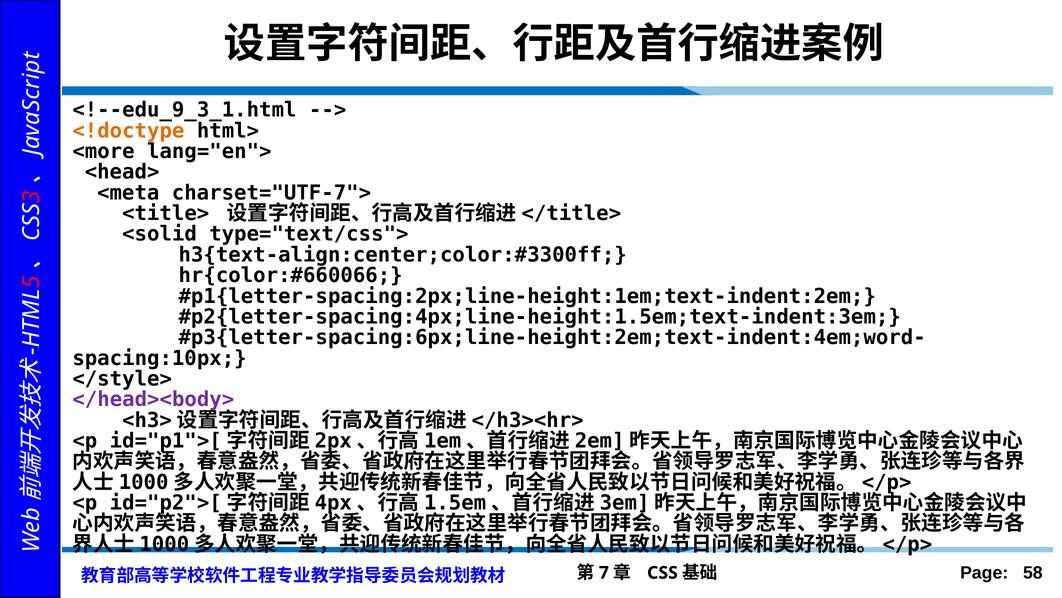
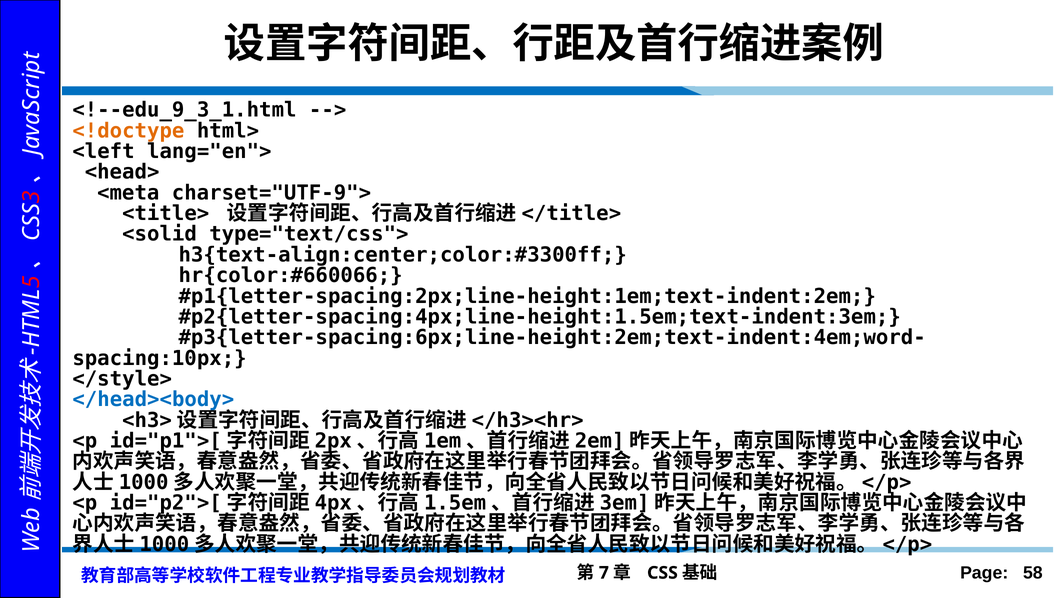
<more: <more -> <left
charset="UTF-7">: charset="UTF-7"> -> charset="UTF-9">
</head><body> colour: purple -> blue
